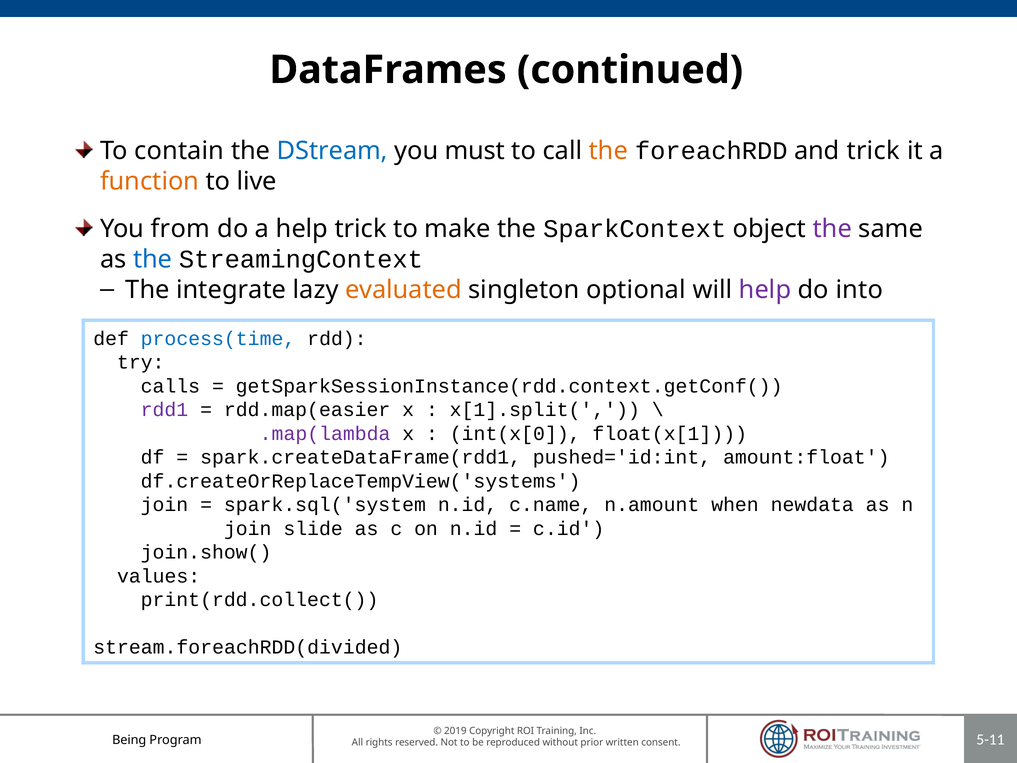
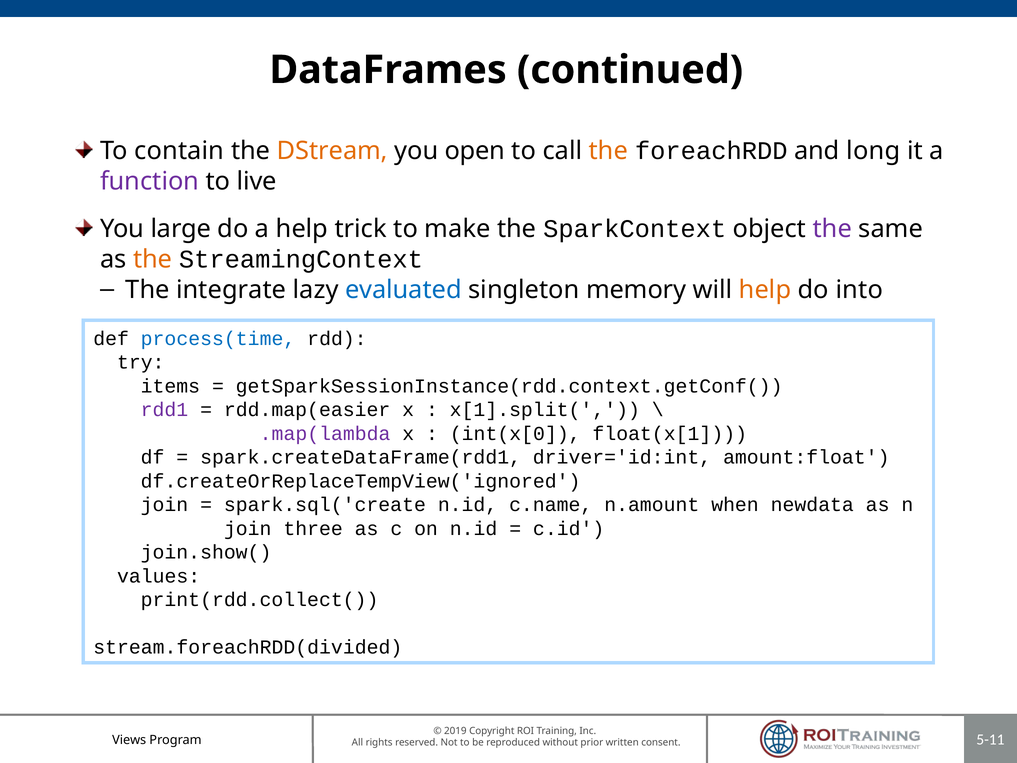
DStream colour: blue -> orange
must: must -> open
and trick: trick -> long
function colour: orange -> purple
from: from -> large
the at (153, 259) colour: blue -> orange
evaluated colour: orange -> blue
optional: optional -> memory
help at (765, 290) colour: purple -> orange
calls: calls -> items
pushed='id:int: pushed='id:int -> driver='id:int
df.createOrReplaceTempView('systems: df.createOrReplaceTempView('systems -> df.createOrReplaceTempView('ignored
spark.sql('system: spark.sql('system -> spark.sql('create
slide: slide -> three
Being: Being -> Views
